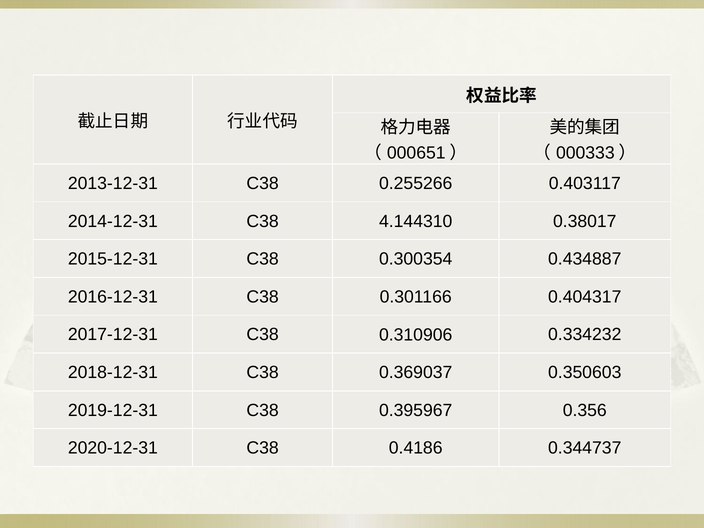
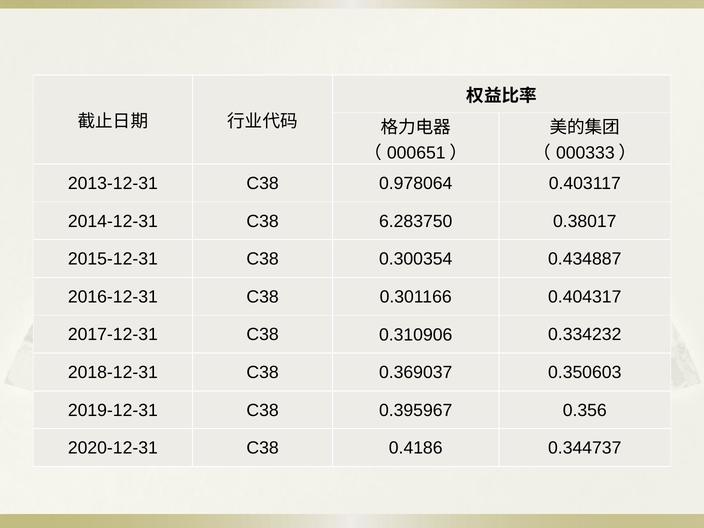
0.255266: 0.255266 -> 0.978064
4.144310: 4.144310 -> 6.283750
